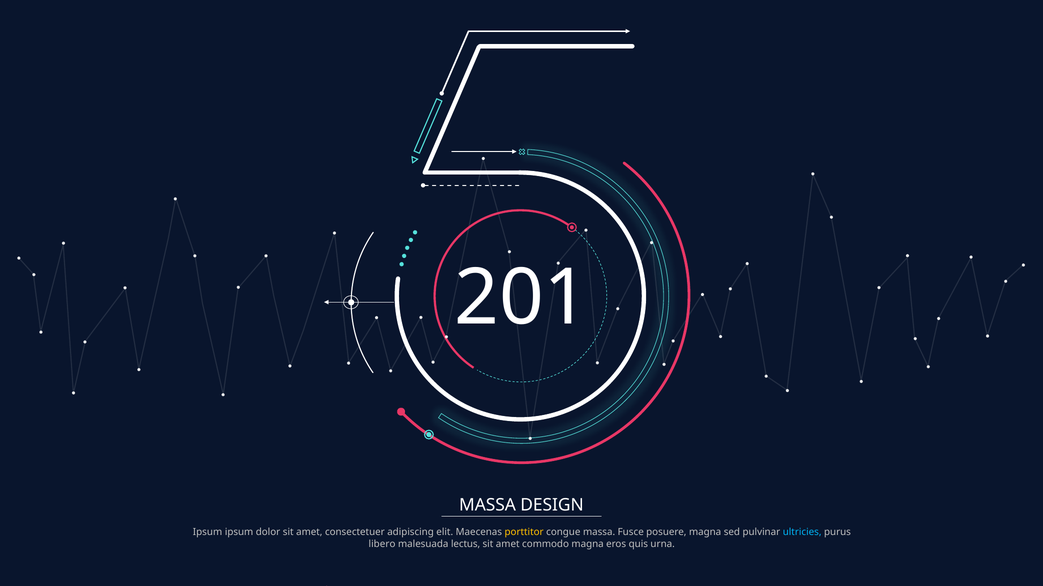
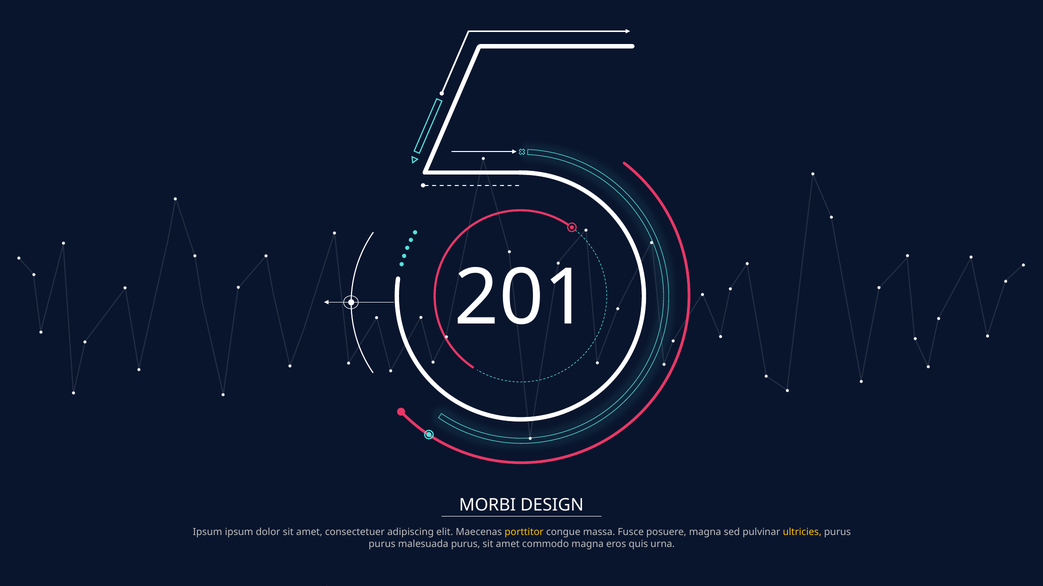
MASSA at (488, 506): MASSA -> MORBI
ultricies colour: light blue -> yellow
libero at (382, 545): libero -> purus
malesuada lectus: lectus -> purus
